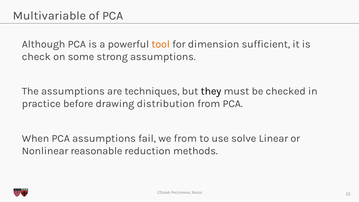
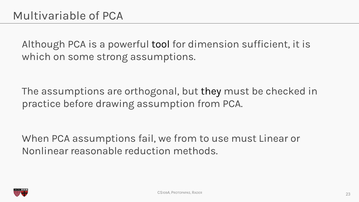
tool colour: orange -> black
check: check -> which
techniques: techniques -> orthogonal
distribution: distribution -> assumption
use solve: solve -> must
